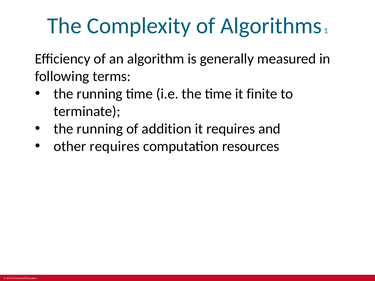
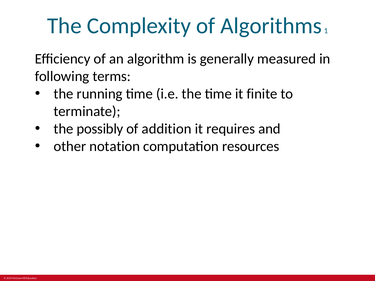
running at (100, 129): running -> possibly
other requires: requires -> notation
